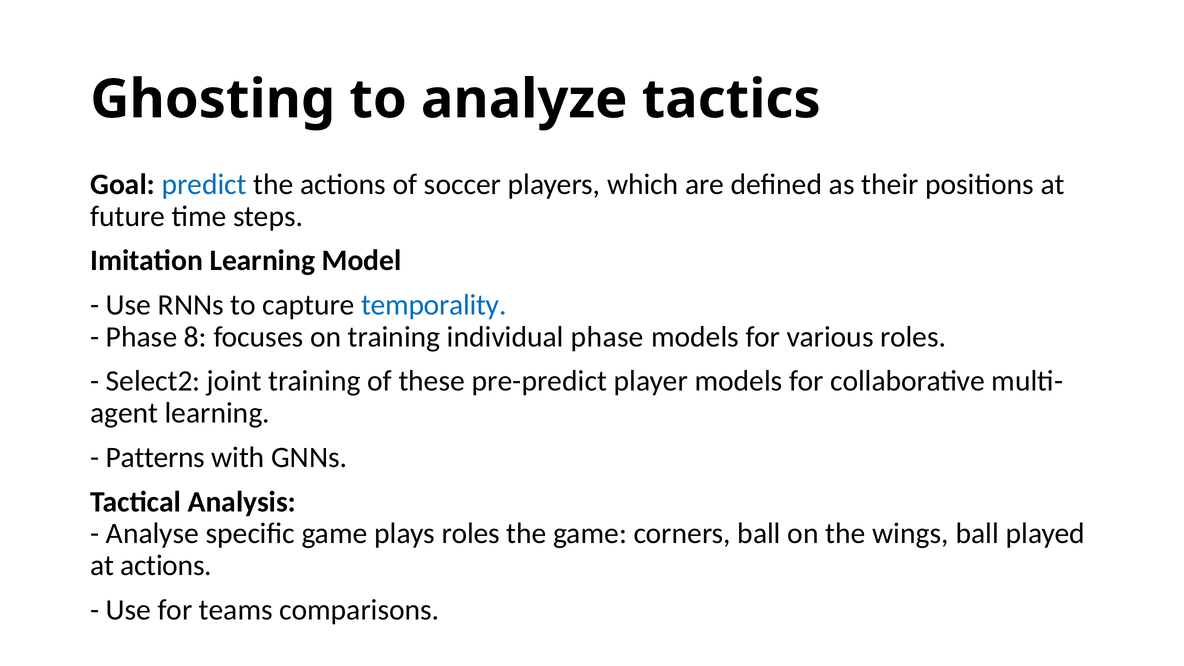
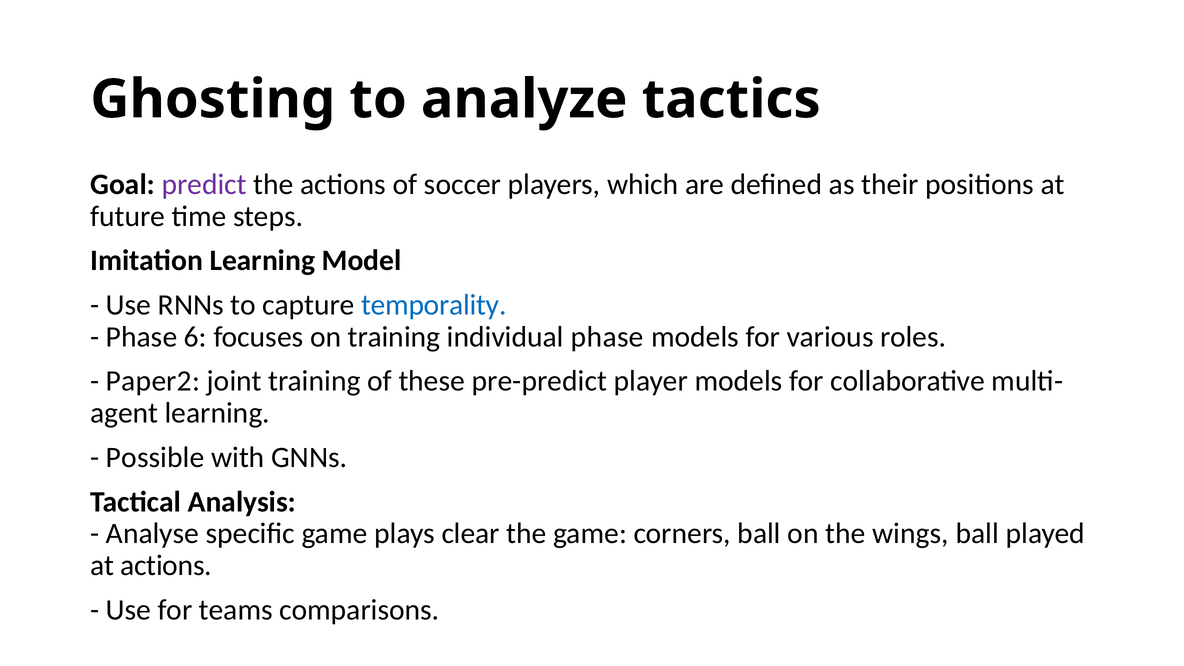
predict colour: blue -> purple
8: 8 -> 6
Select2: Select2 -> Paper2
Patterns: Patterns -> Possible
plays roles: roles -> clear
